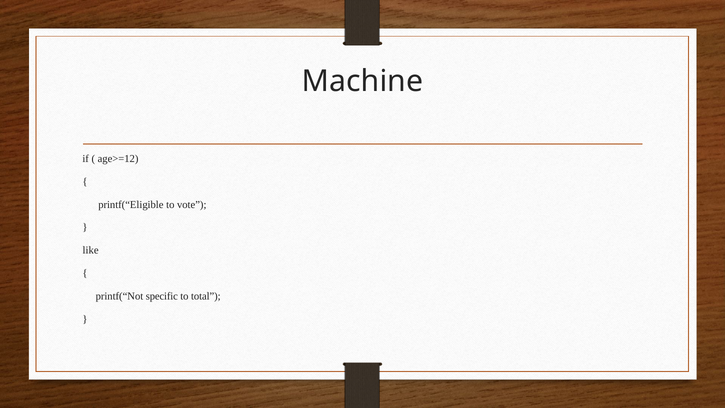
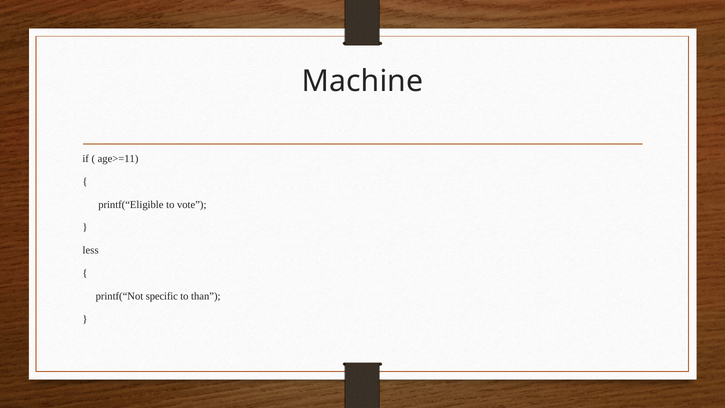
age>=12: age>=12 -> age>=11
like: like -> less
total: total -> than
